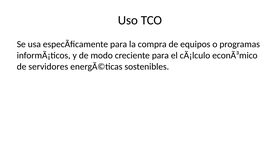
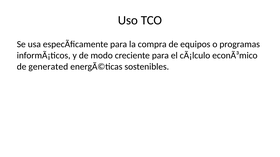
servidores: servidores -> generated
